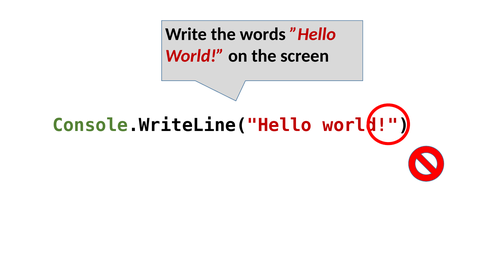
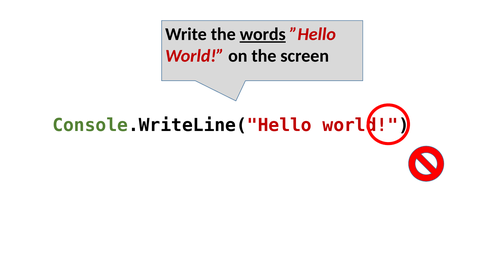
words underline: none -> present
